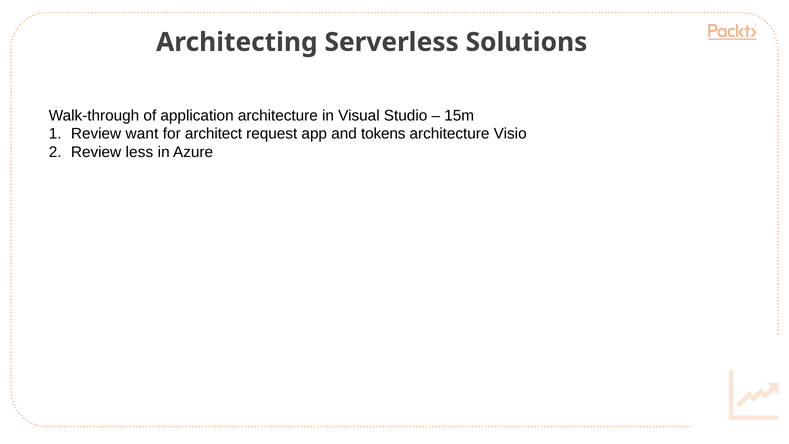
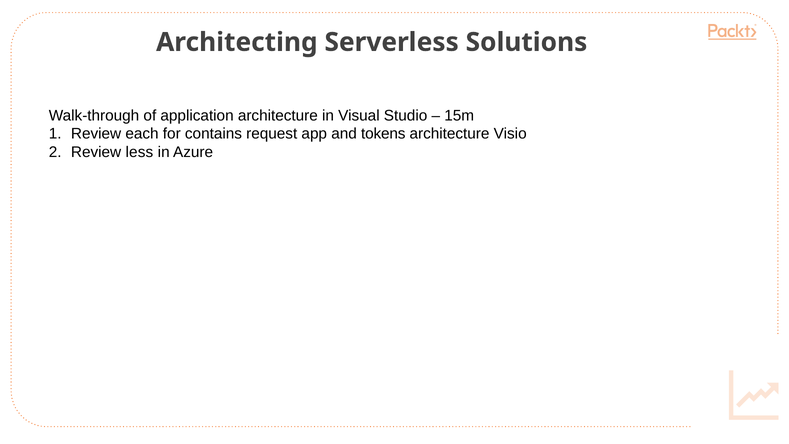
want: want -> each
architect: architect -> contains
